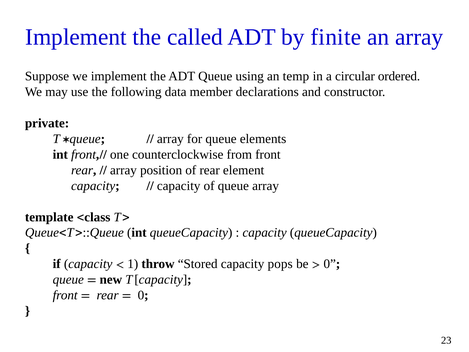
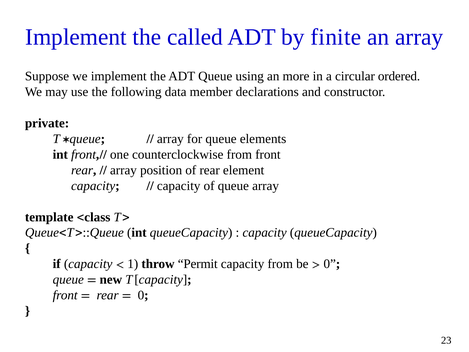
temp: temp -> more
Stored: Stored -> Permit
capacity pops: pops -> from
